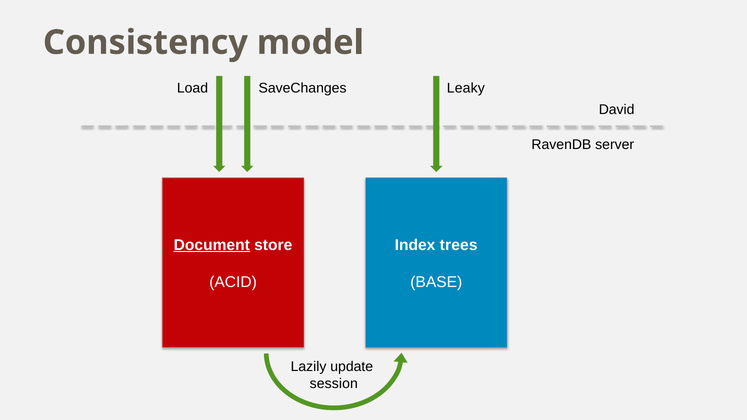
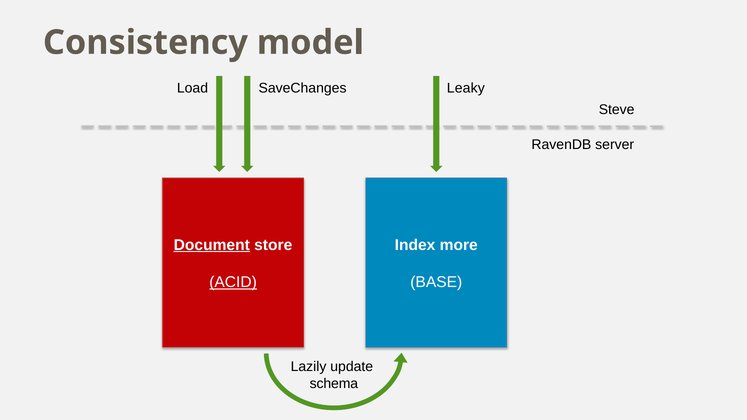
David: David -> Steve
trees: trees -> more
ACID underline: none -> present
session: session -> schema
